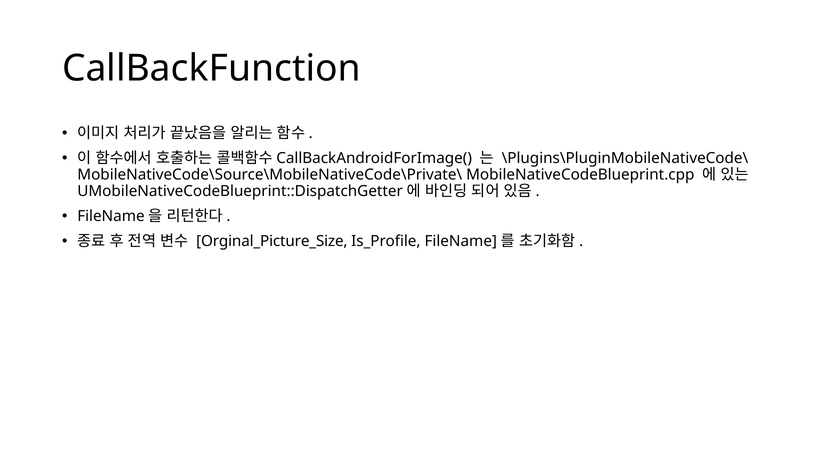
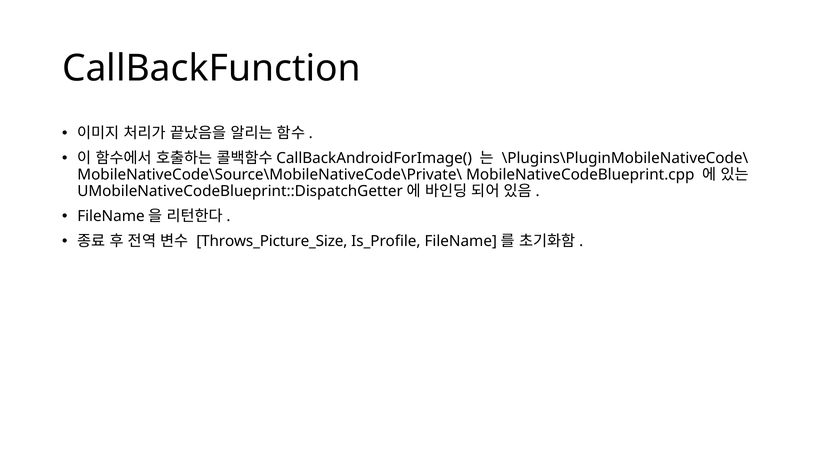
Orginal_Picture_Size: Orginal_Picture_Size -> Throws_Picture_Size
